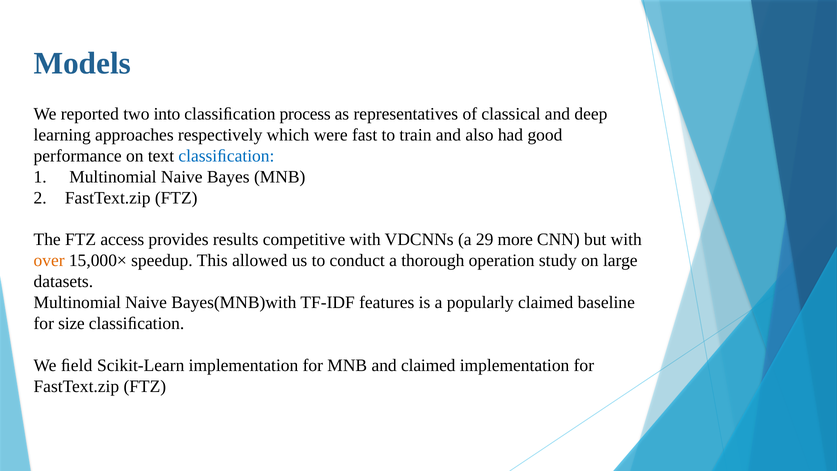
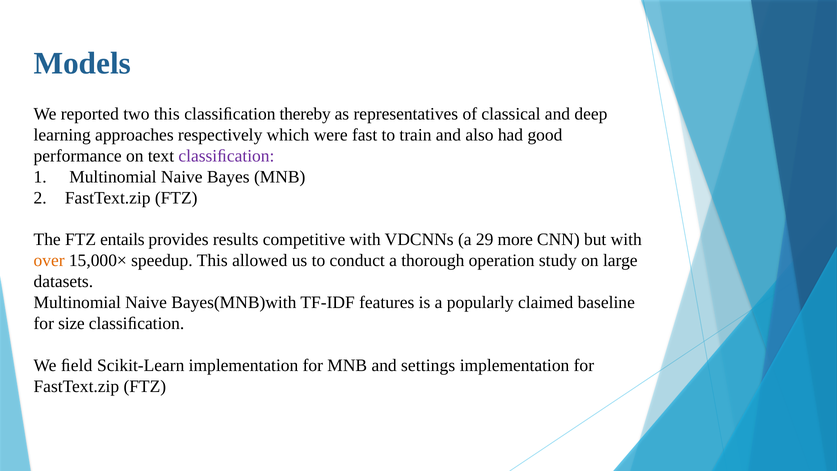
two into: into -> this
process: process -> thereby
classiﬁcation at (226, 156) colour: blue -> purple
access: access -> entails
and claimed: claimed -> settings
